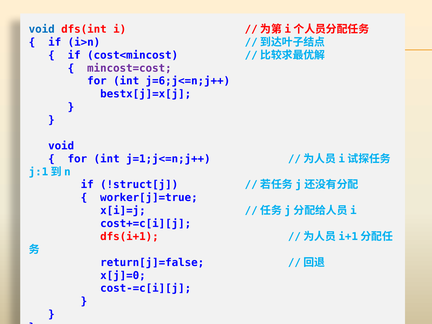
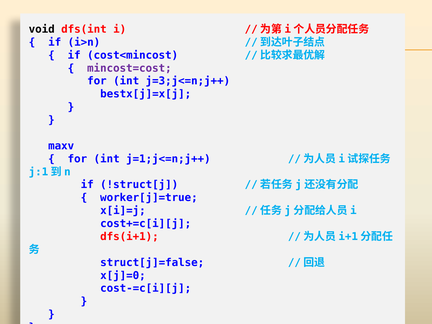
void at (42, 29) colour: blue -> black
j=6;j<=n;j++: j=6;j<=n;j++ -> j=3;j<=n;j++
void at (61, 146): void -> maxv
return[j]=false: return[j]=false -> struct[j]=false
